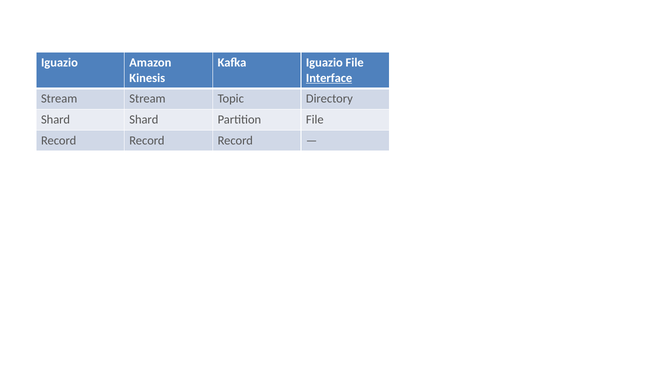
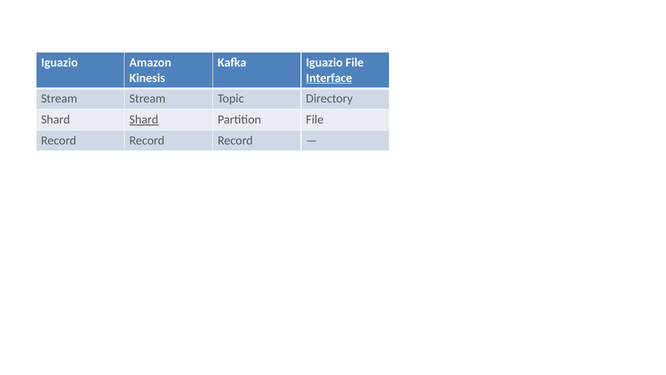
Shard at (144, 119) underline: none -> present
